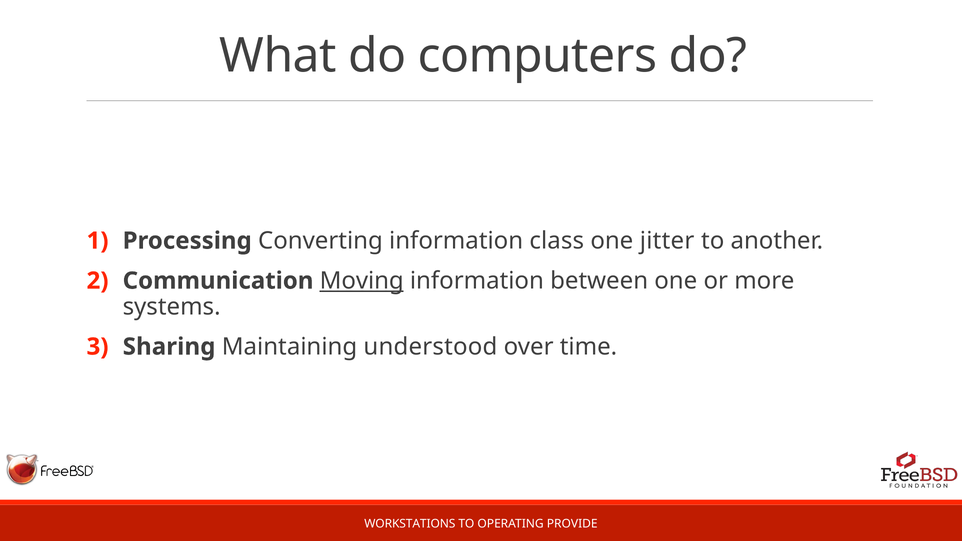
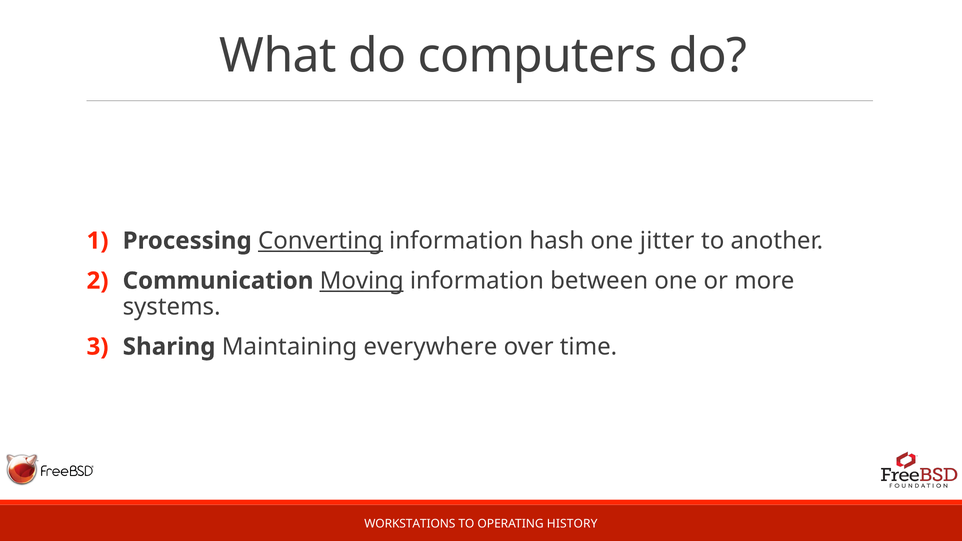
Converting underline: none -> present
class: class -> hash
understood: understood -> everywhere
PROVIDE: PROVIDE -> HISTORY
